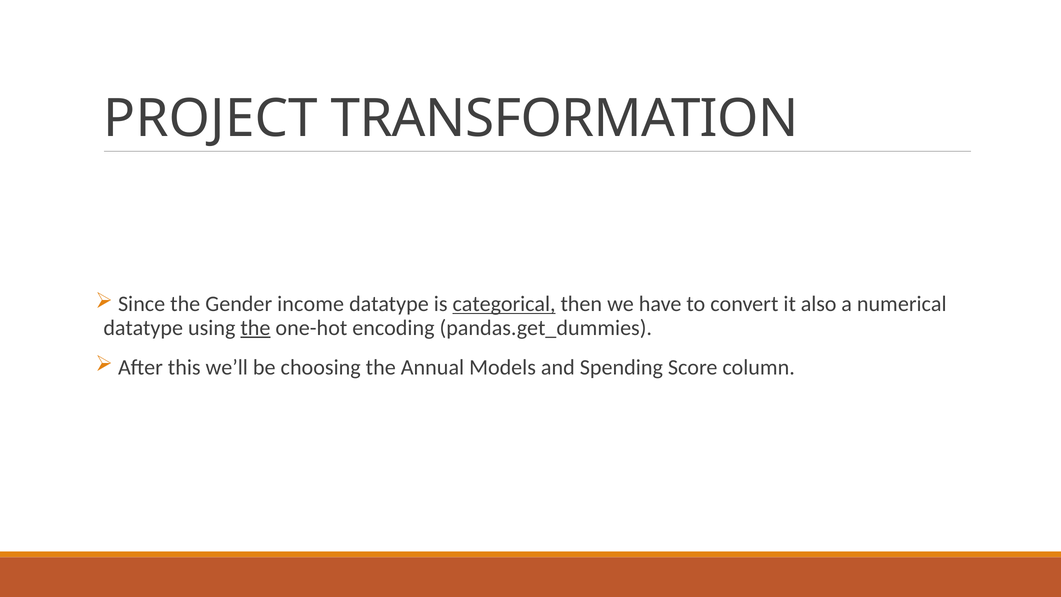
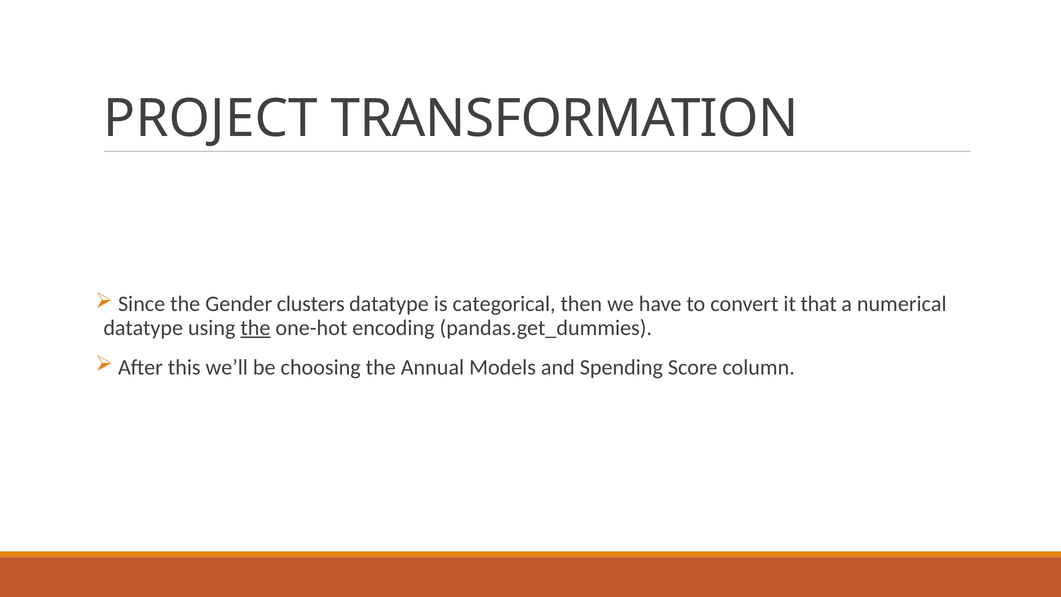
income: income -> clusters
categorical underline: present -> none
also: also -> that
